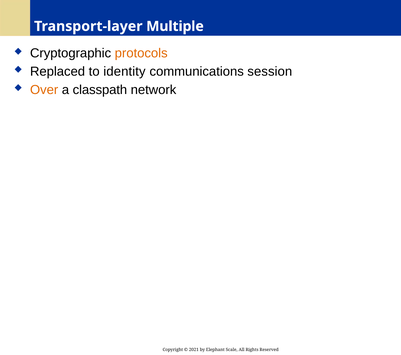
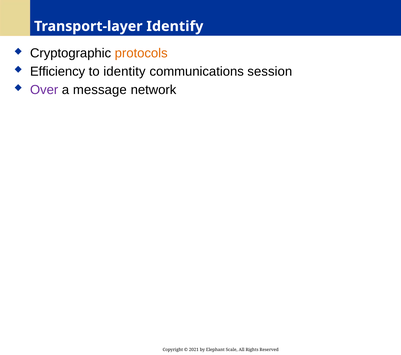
Multiple: Multiple -> Identify
Replaced: Replaced -> Efficiency
Over colour: orange -> purple
classpath: classpath -> message
